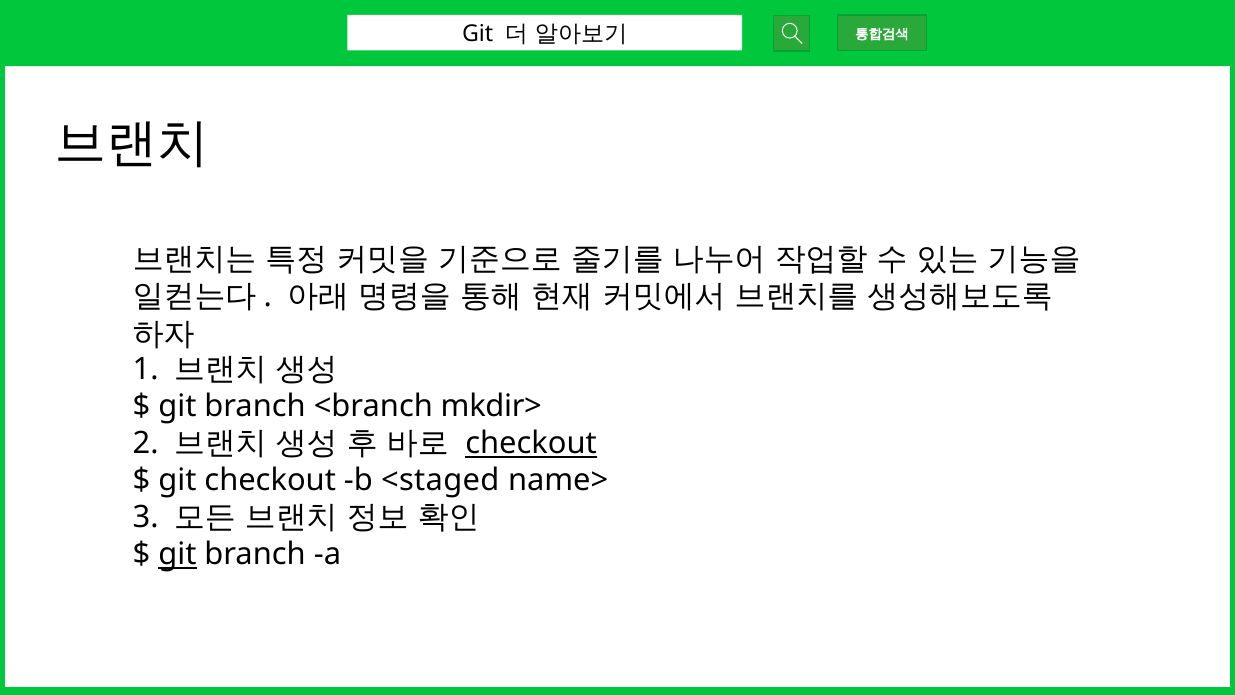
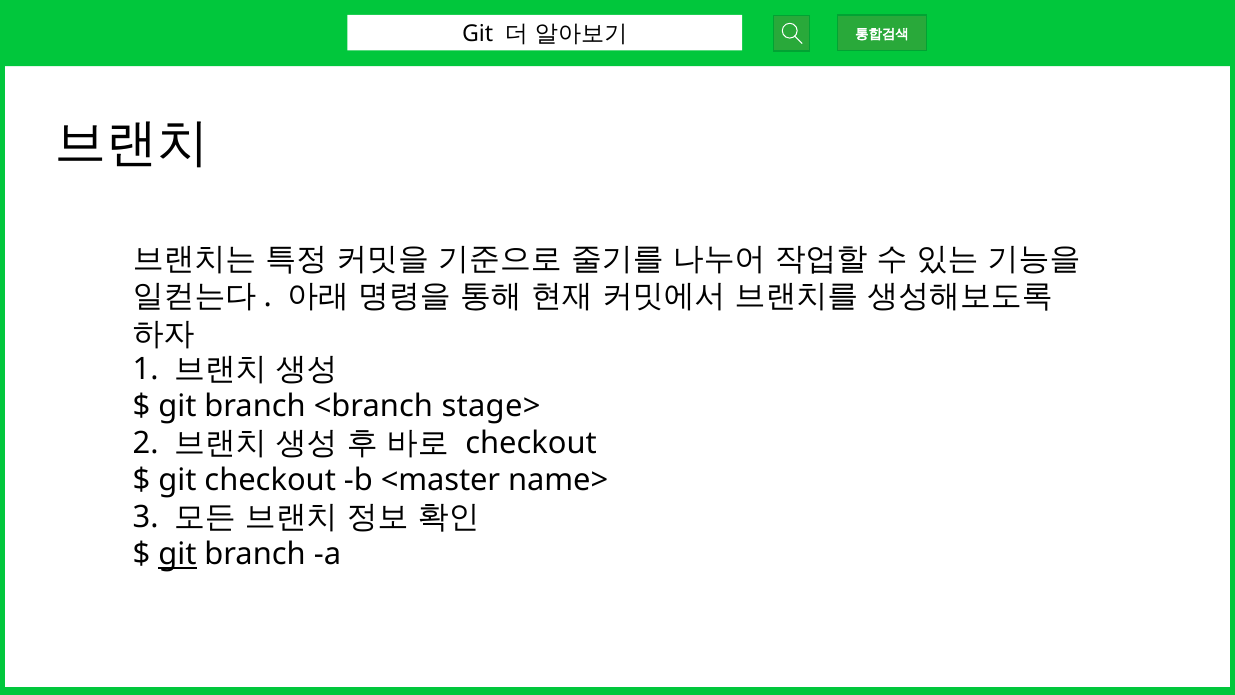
mkdir>: mkdir> -> stage>
checkout at (531, 443) underline: present -> none
<staged: <staged -> <master
